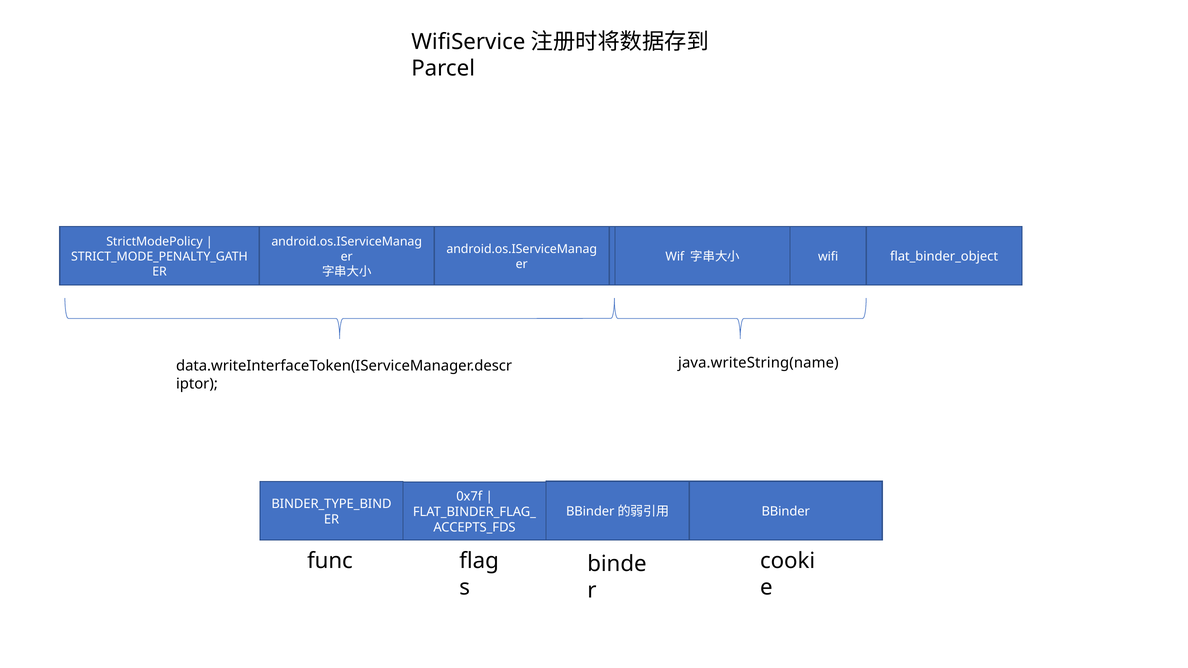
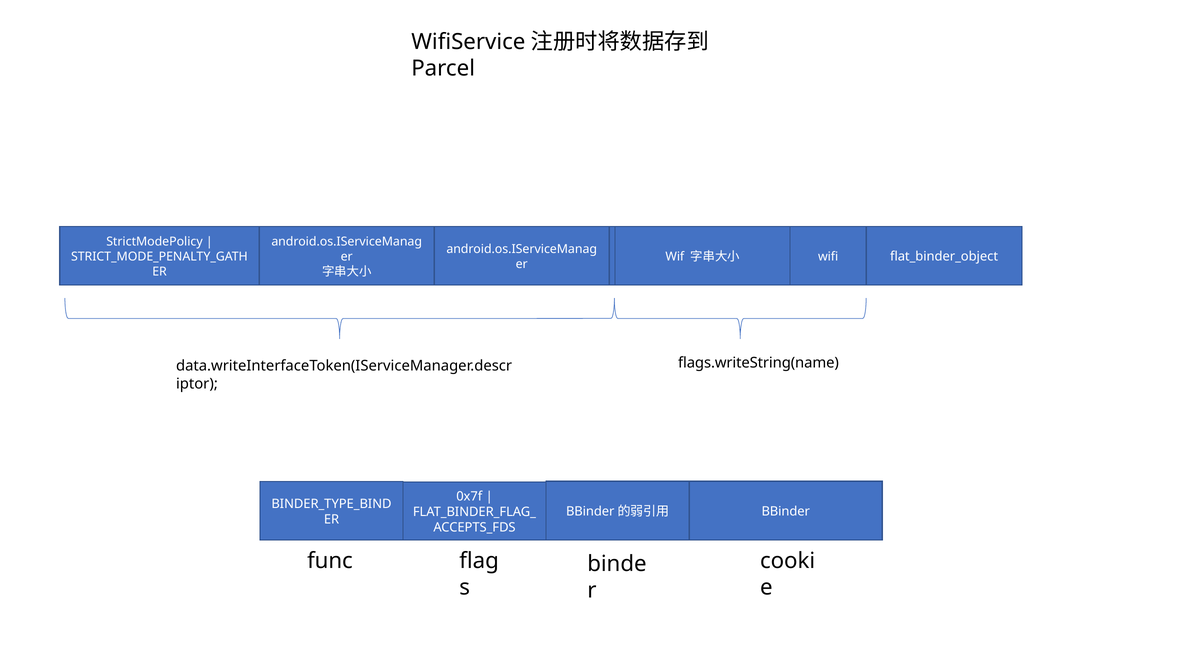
java.writeString(name: java.writeString(name -> flags.writeString(name
